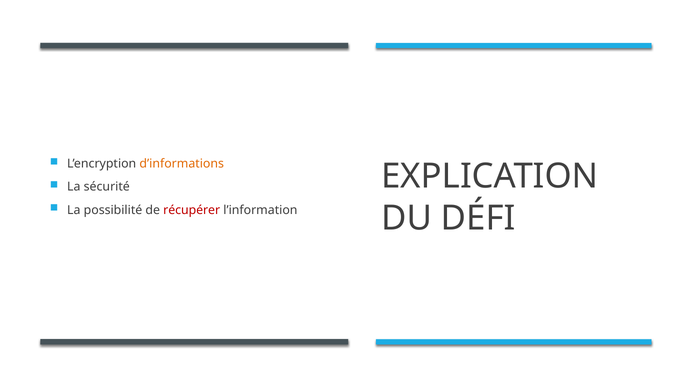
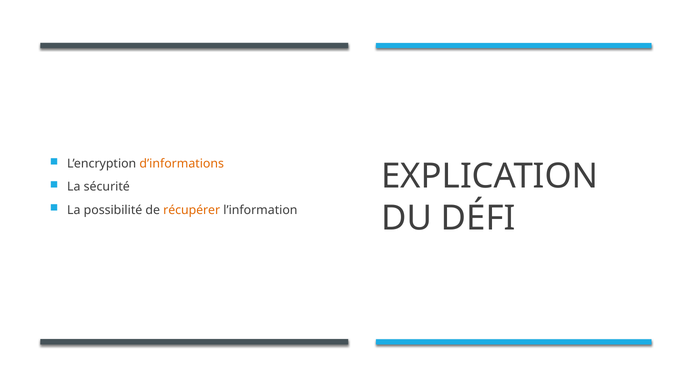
récupérer colour: red -> orange
